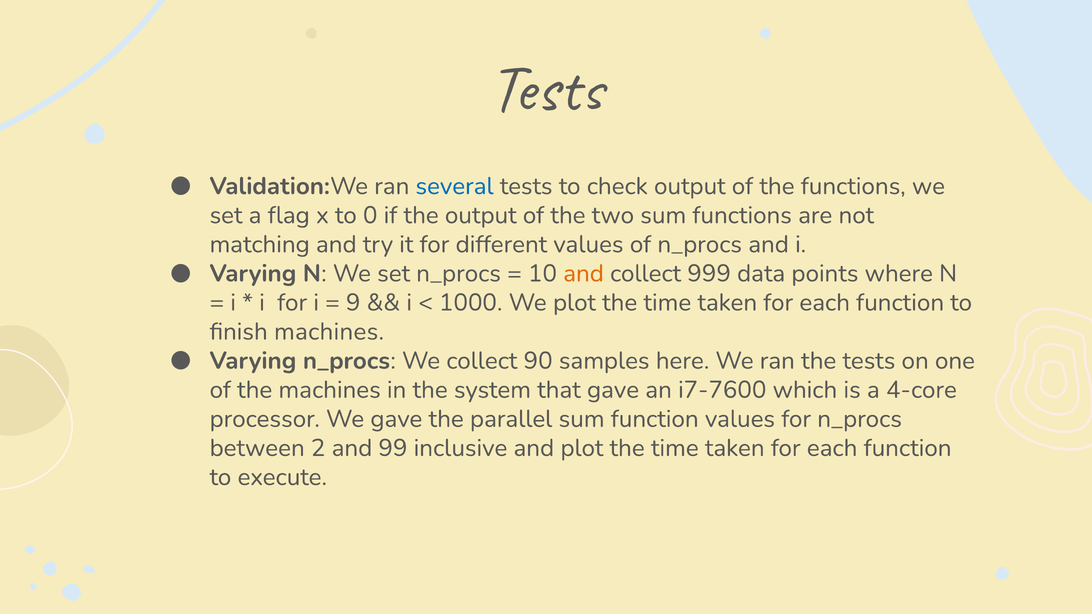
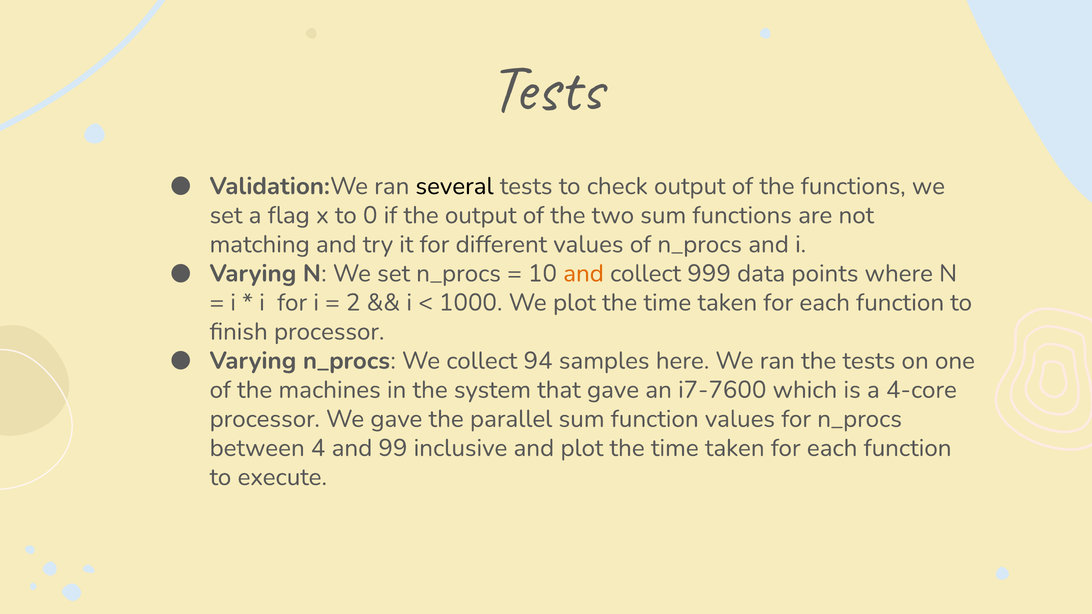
several colour: blue -> black
9: 9 -> 2
finish machines: machines -> processor
90: 90 -> 94
2: 2 -> 4
